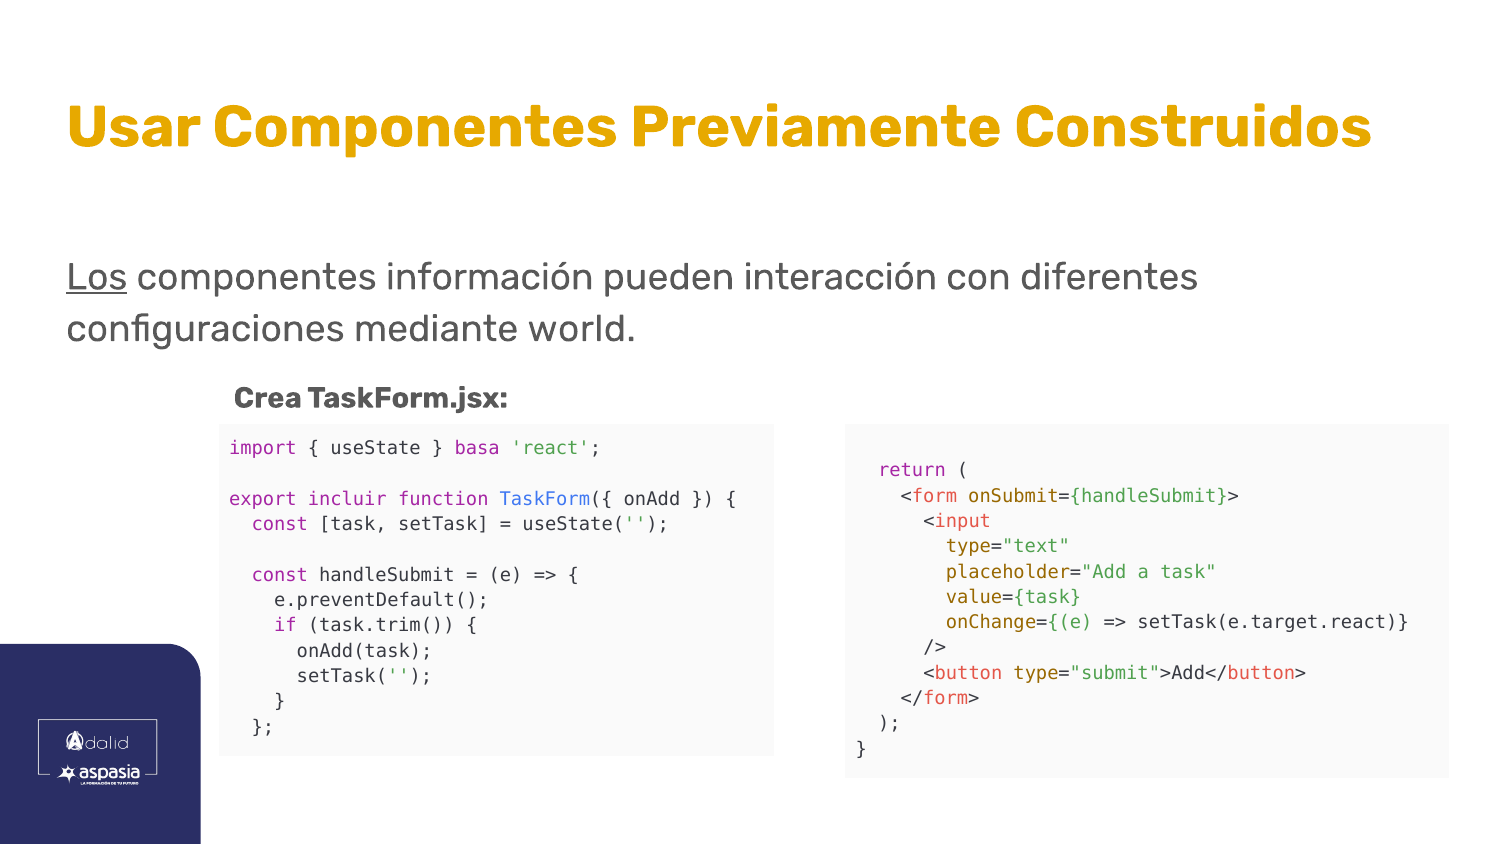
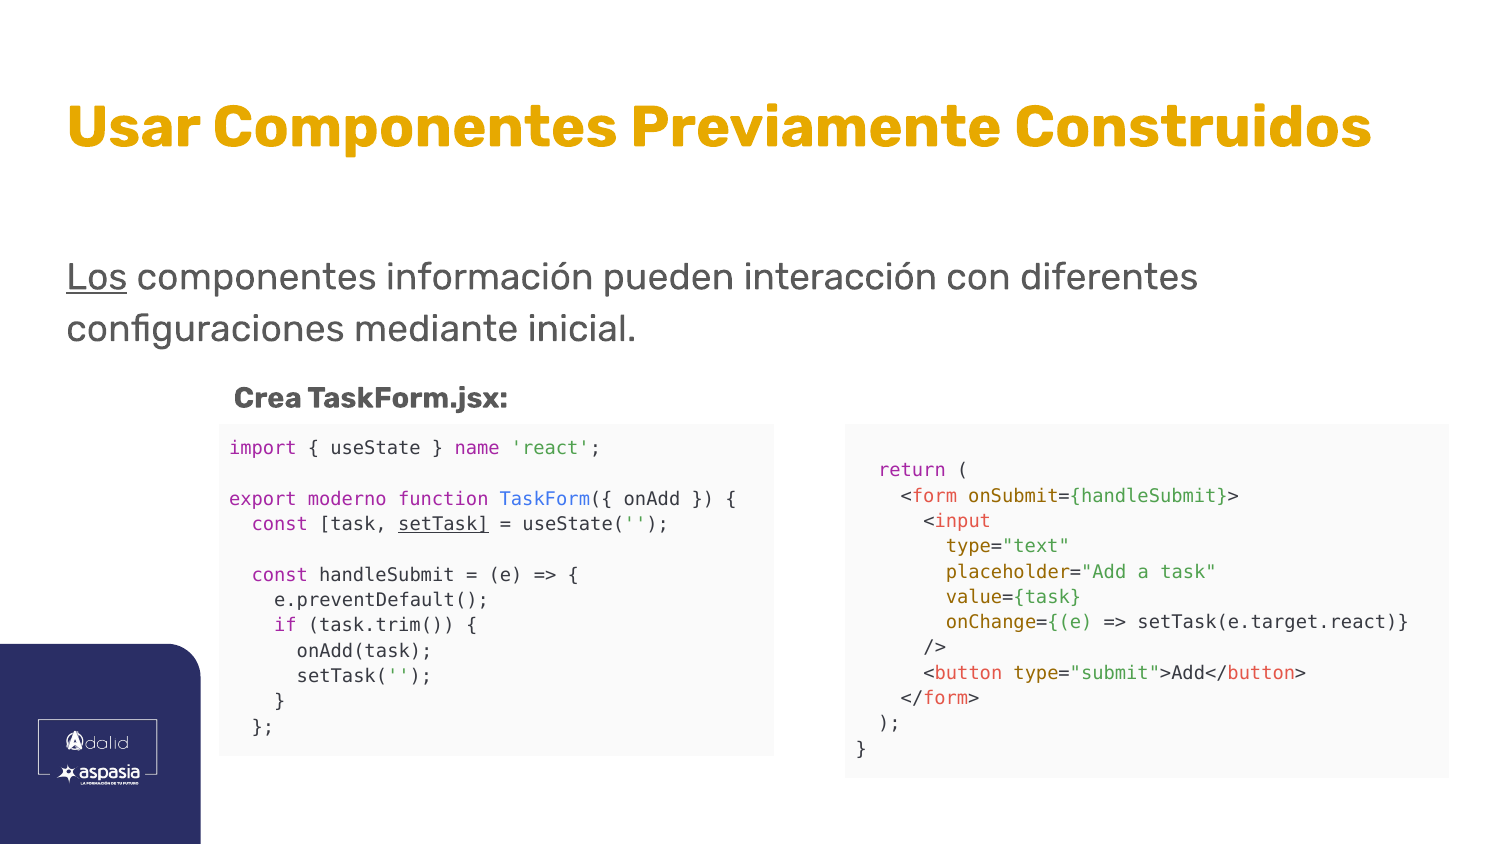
world: world -> inicial
basa: basa -> name
incluir: incluir -> moderno
setTask underline: none -> present
